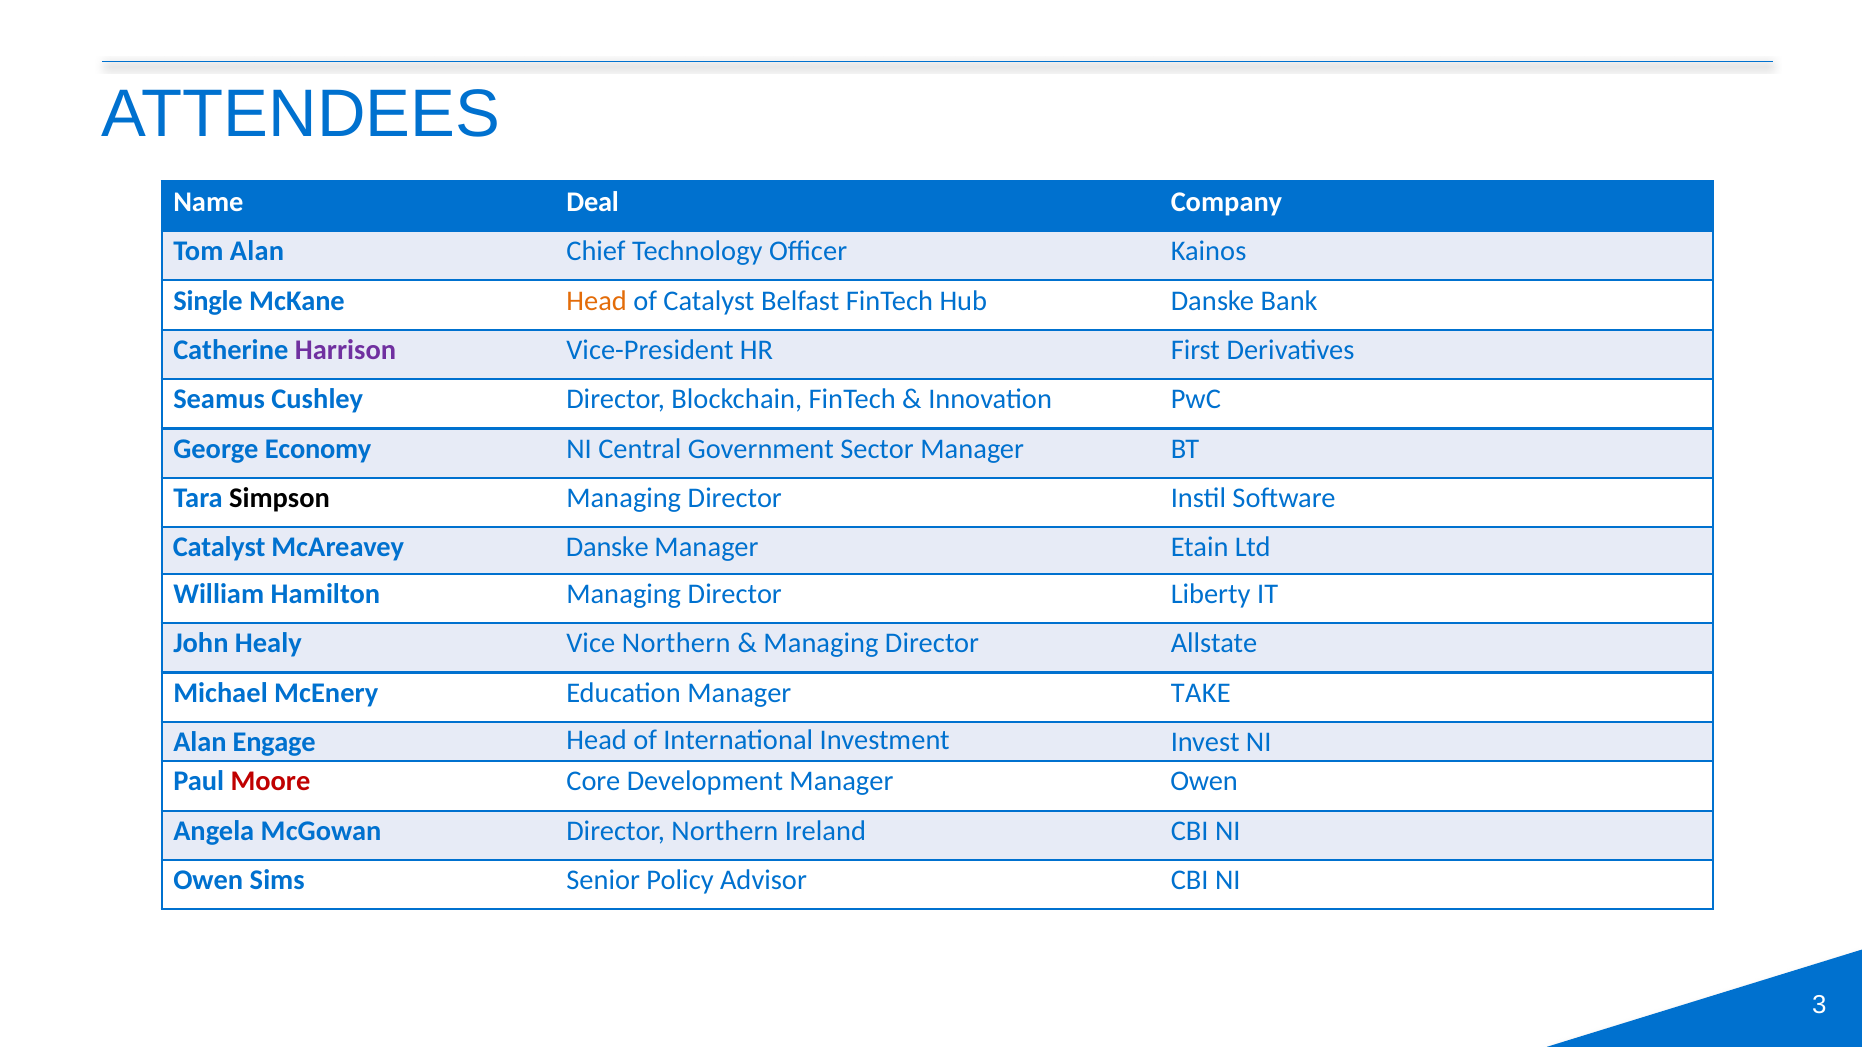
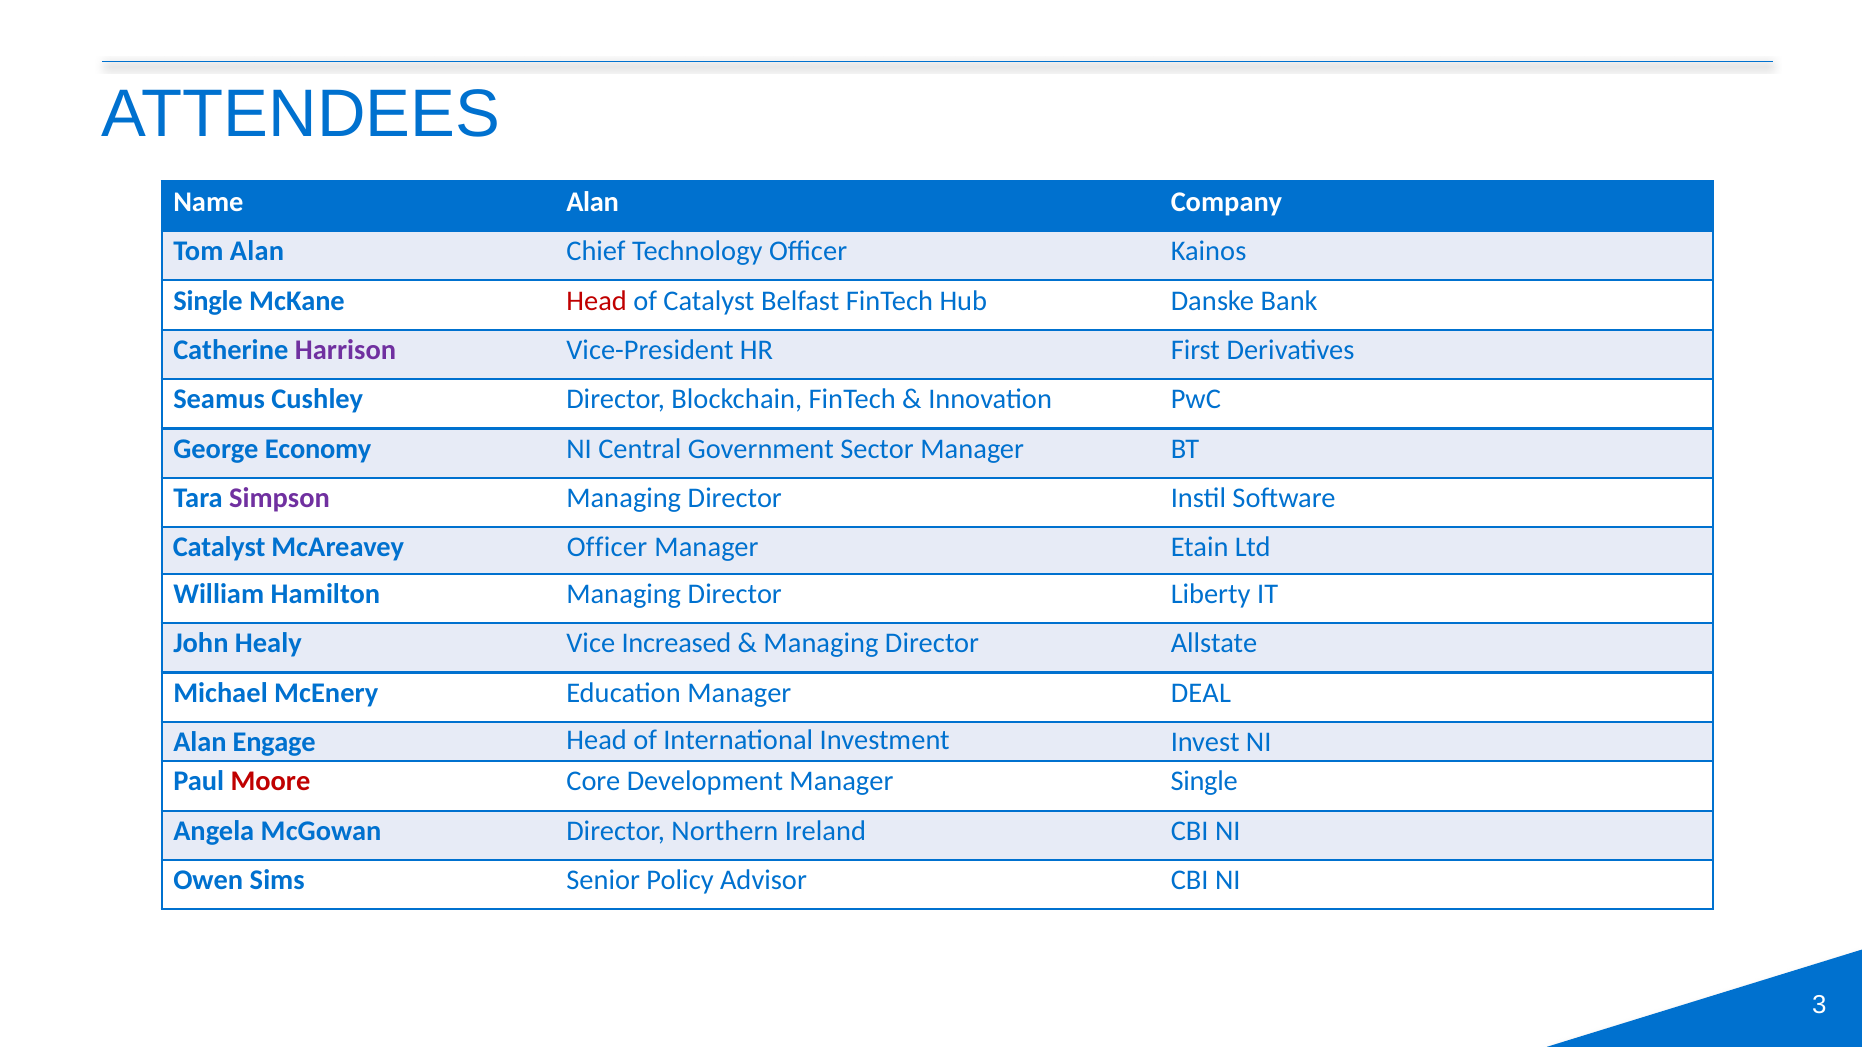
Name Deal: Deal -> Alan
Head at (597, 301) colour: orange -> red
Simpson colour: black -> purple
McAreavey Danske: Danske -> Officer
Vice Northern: Northern -> Increased
TAKE: TAKE -> DEAL
Manager Owen: Owen -> Single
